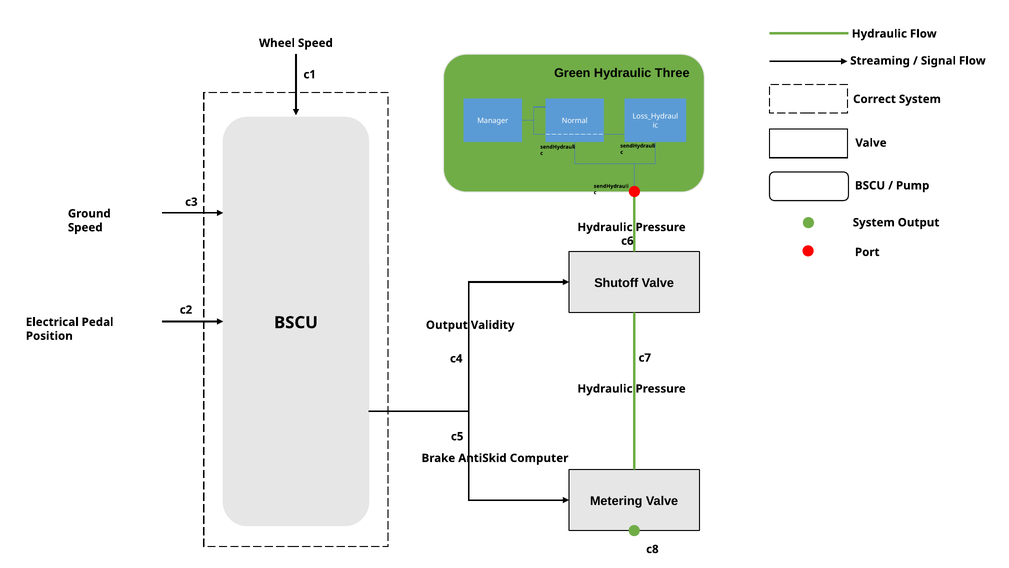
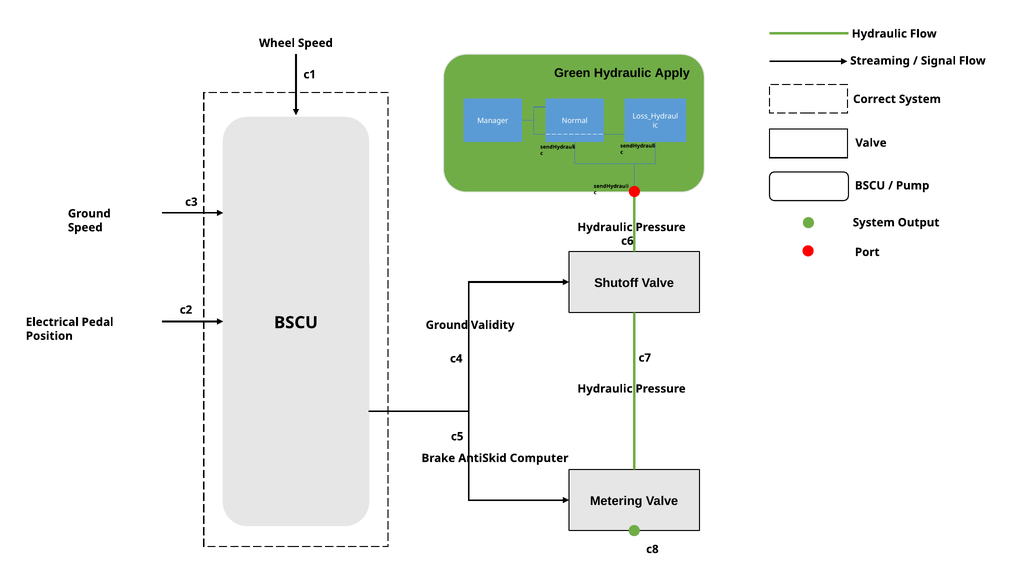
Three: Three -> Apply
Output at (447, 325): Output -> Ground
